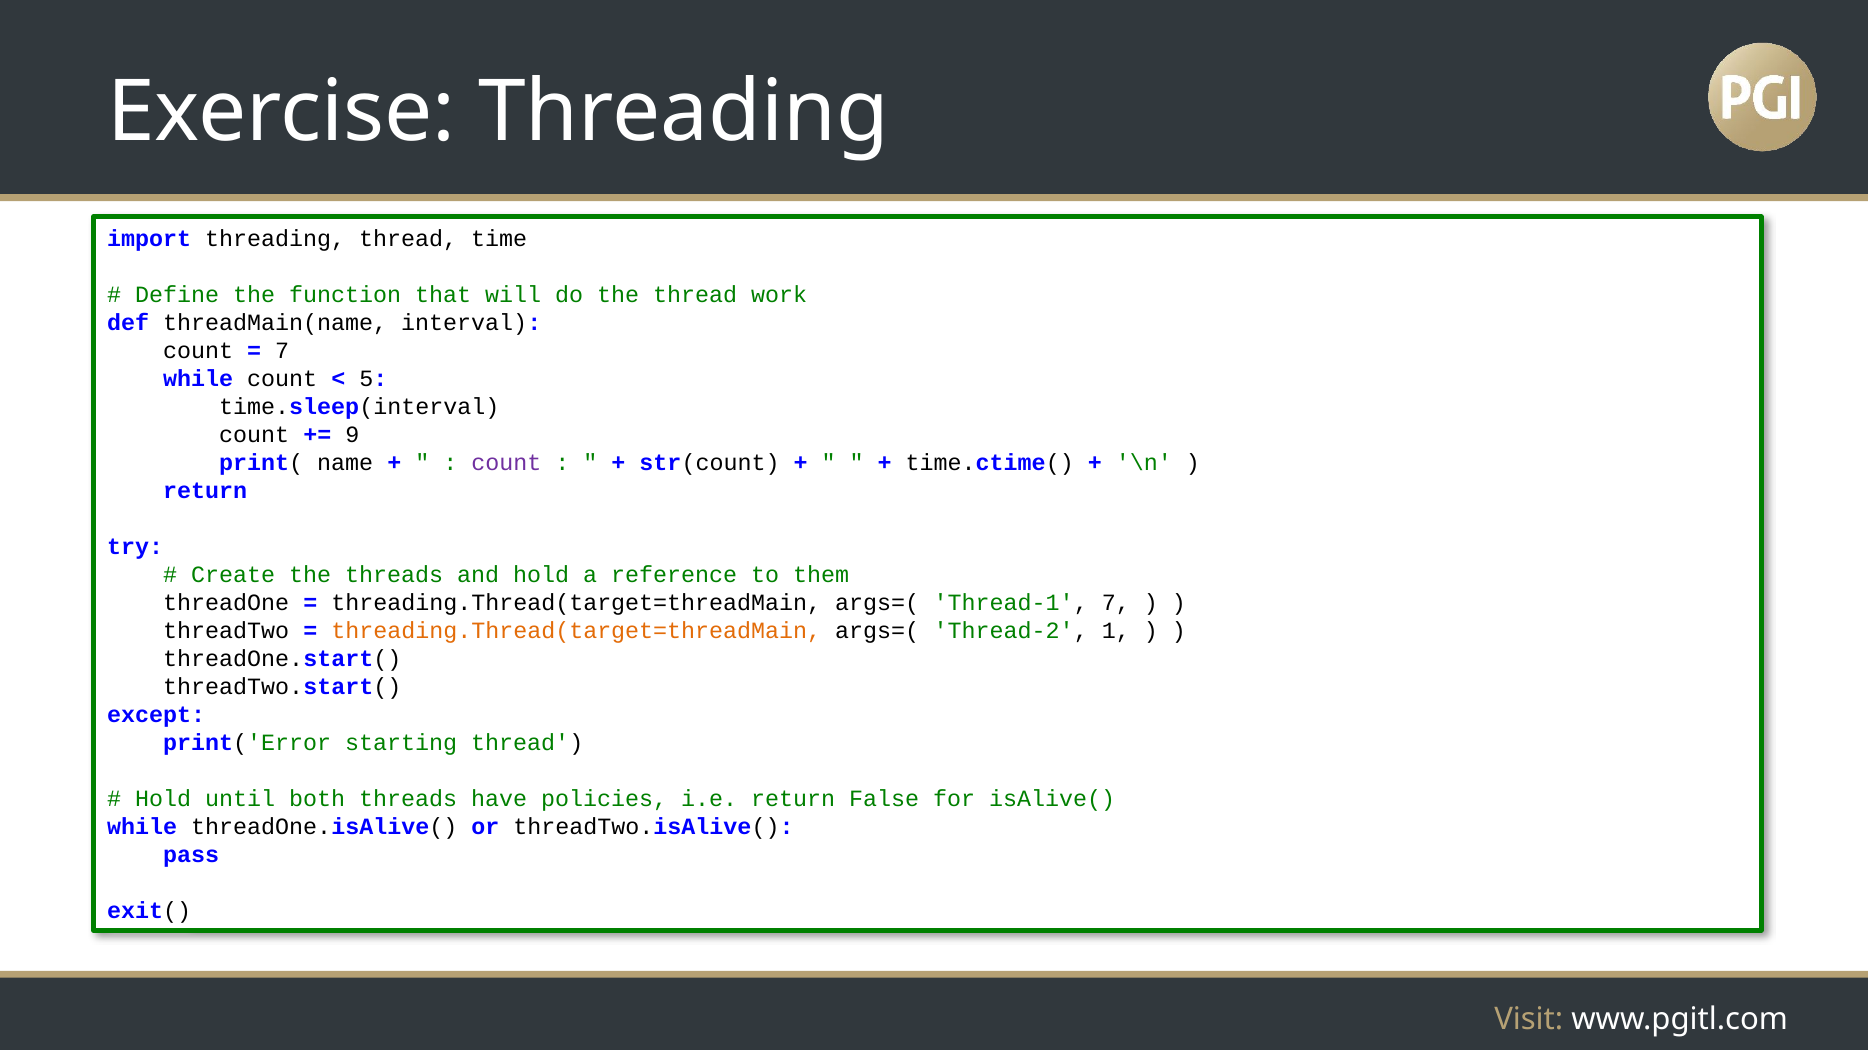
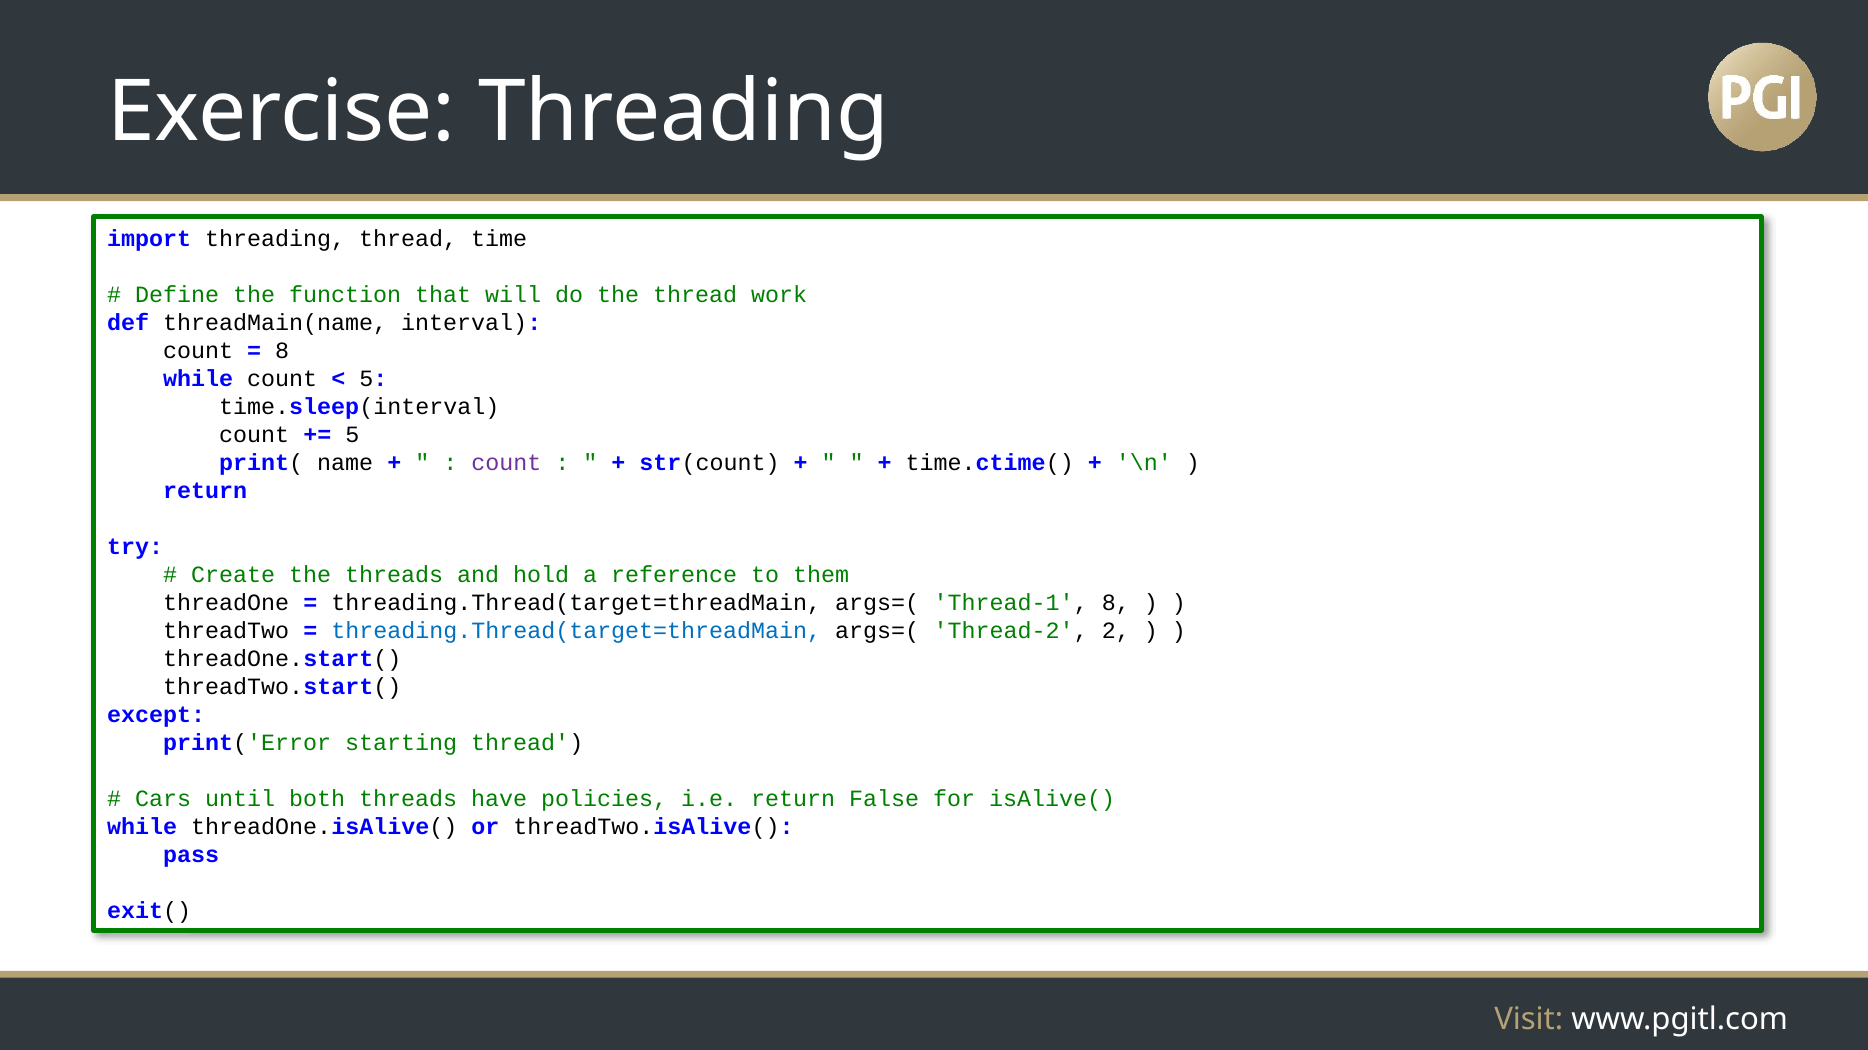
7 at (282, 351): 7 -> 8
9 at (352, 435): 9 -> 5
Thread-1 7: 7 -> 8
threading.Thread(target=threadMain at (576, 632) colour: orange -> blue
1: 1 -> 2
Hold at (163, 800): Hold -> Cars
